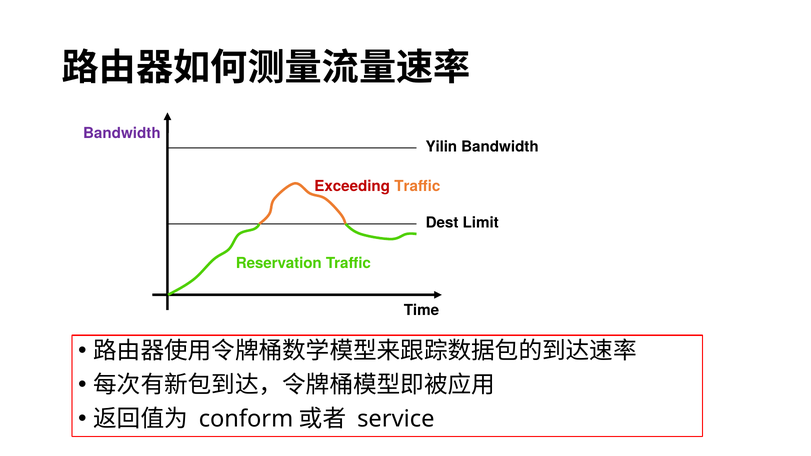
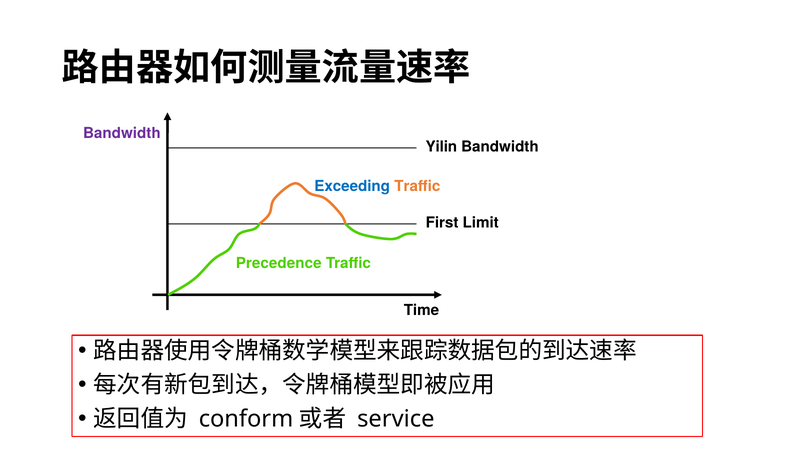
Exceeding colour: red -> blue
Dest: Dest -> First
Reservation: Reservation -> Precedence
